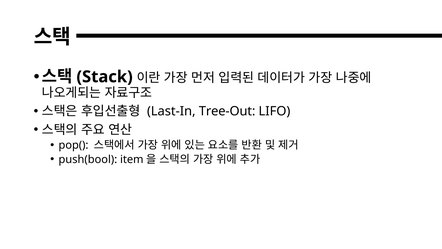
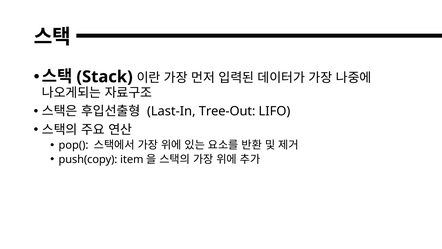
push(bool: push(bool -> push(copy
